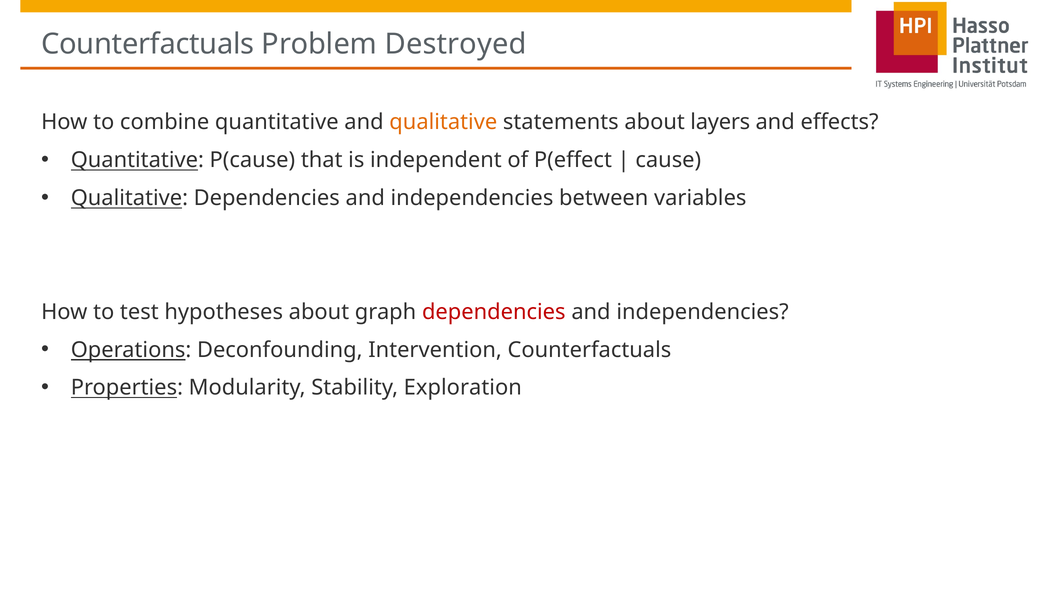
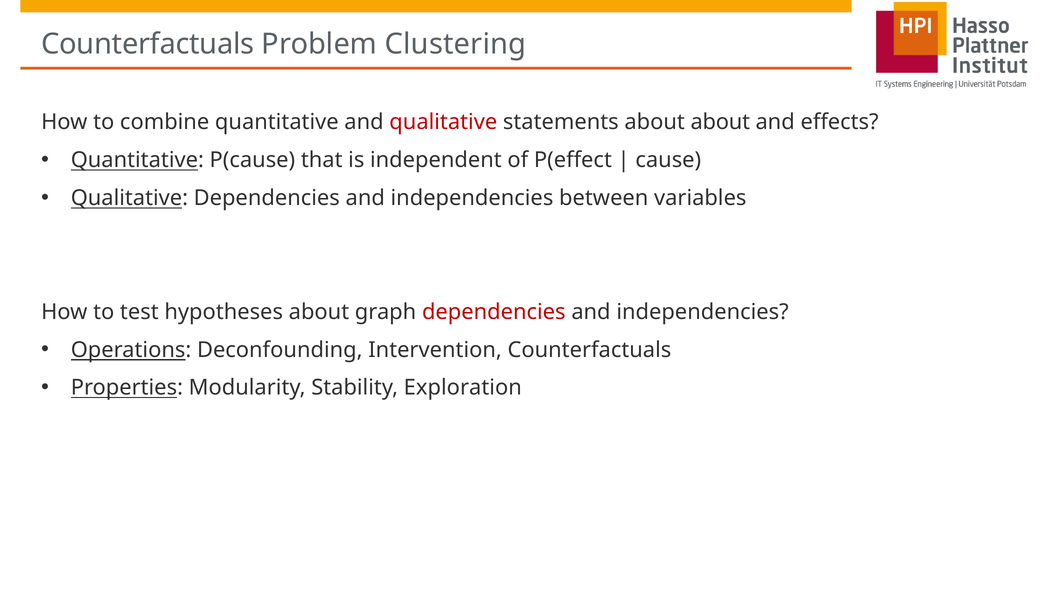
Destroyed: Destroyed -> Clustering
qualitative at (443, 122) colour: orange -> red
about layers: layers -> about
